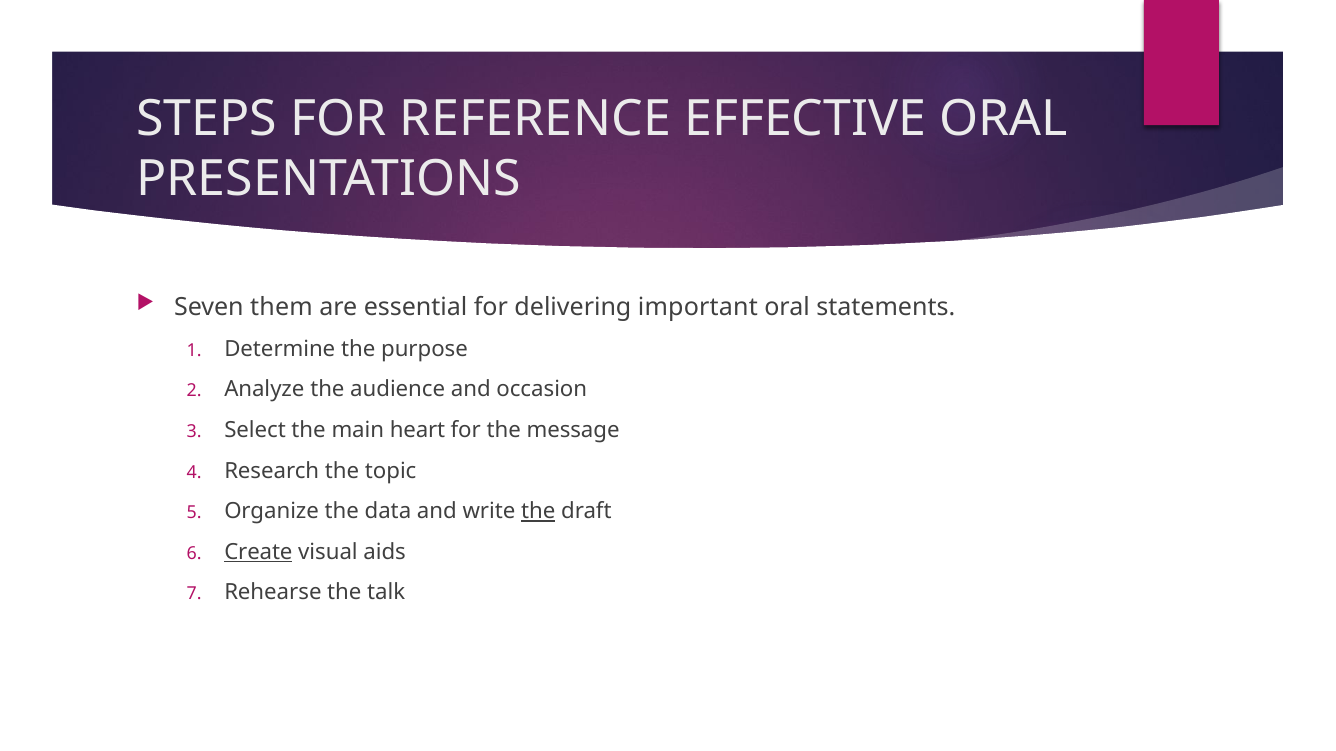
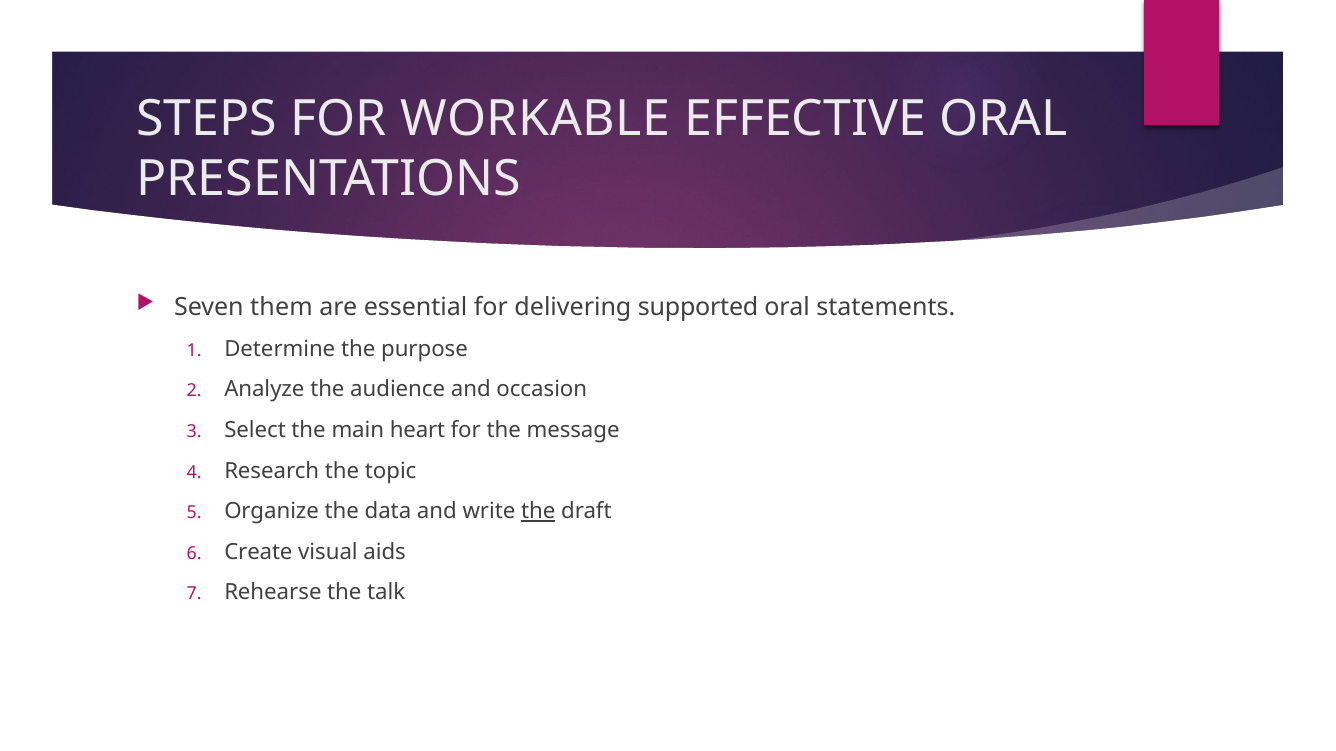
REFERENCE: REFERENCE -> WORKABLE
important: important -> supported
Create underline: present -> none
